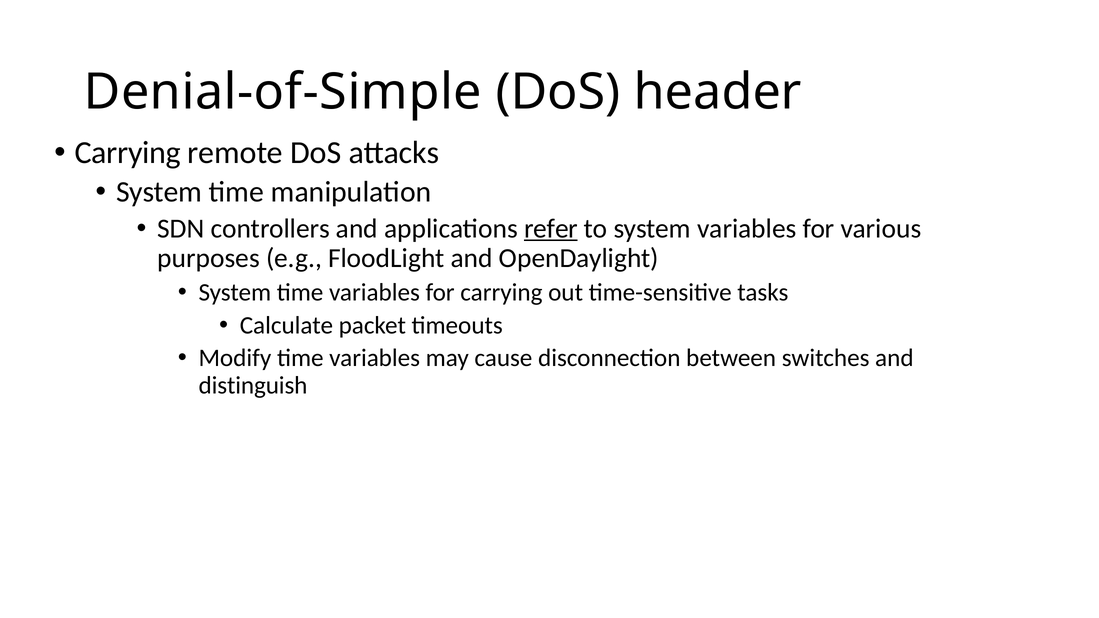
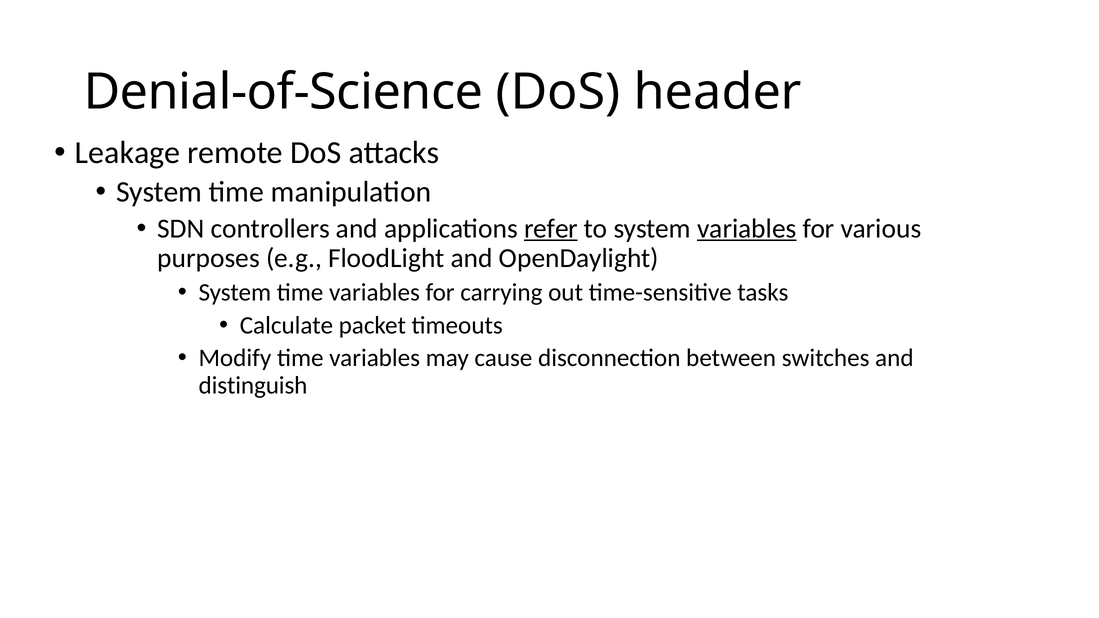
Denial-of-Simple: Denial-of-Simple -> Denial-of-Science
Carrying at (128, 153): Carrying -> Leakage
variables at (747, 229) underline: none -> present
